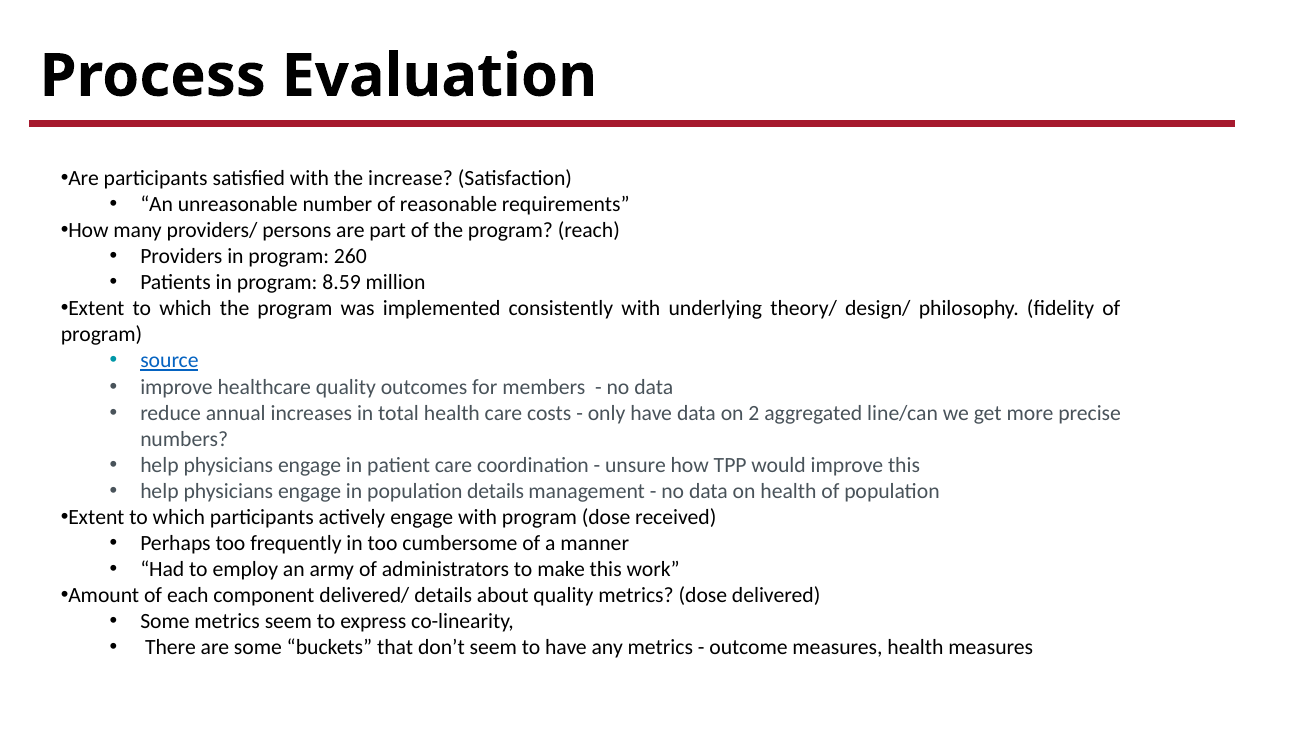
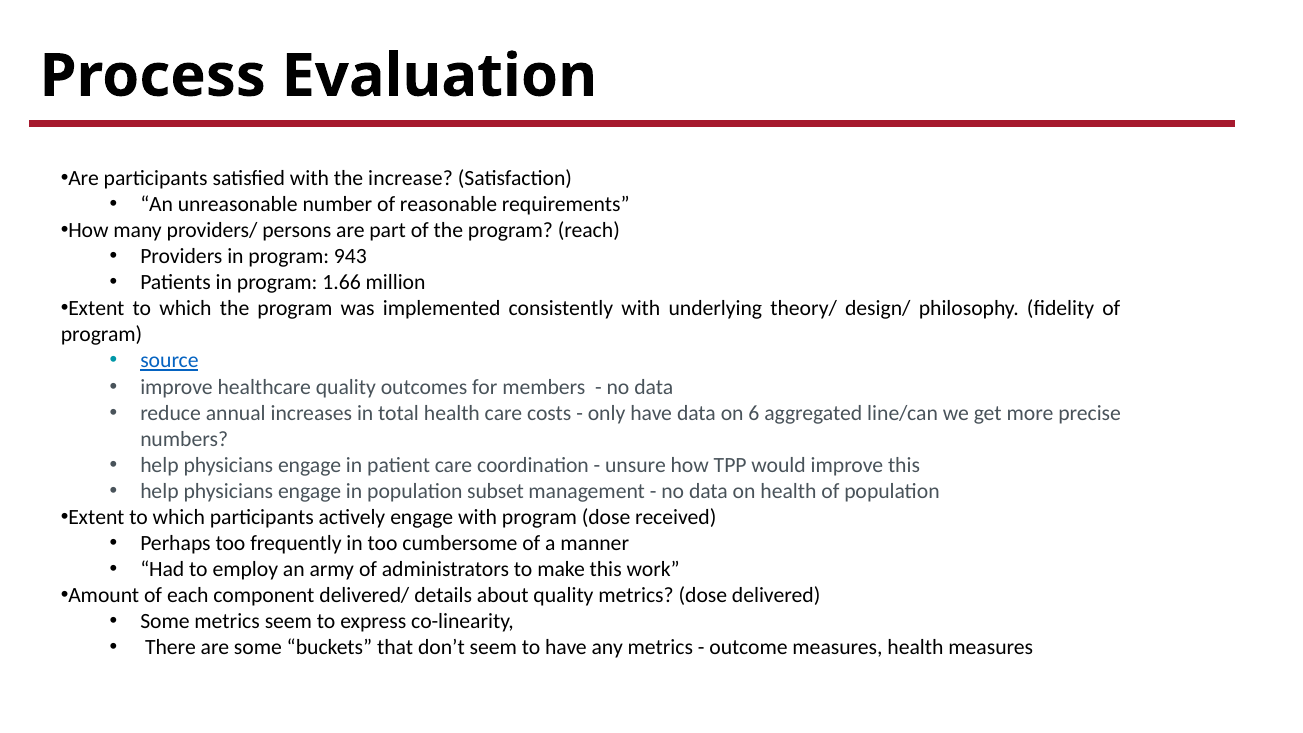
260: 260 -> 943
8.59: 8.59 -> 1.66
2: 2 -> 6
population details: details -> subset
